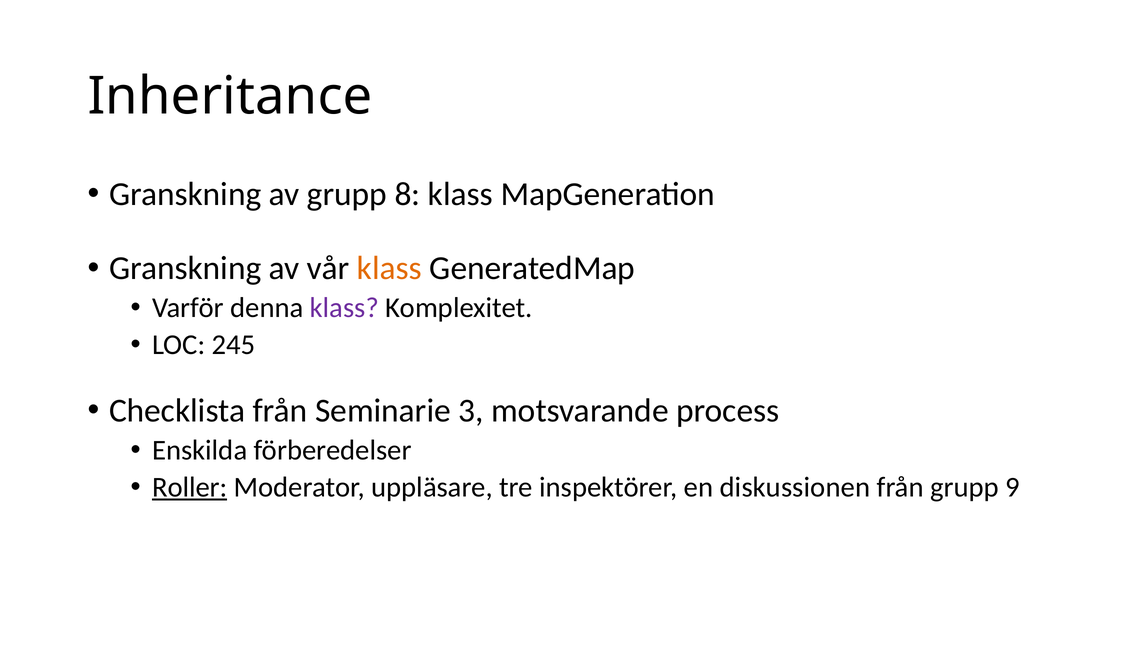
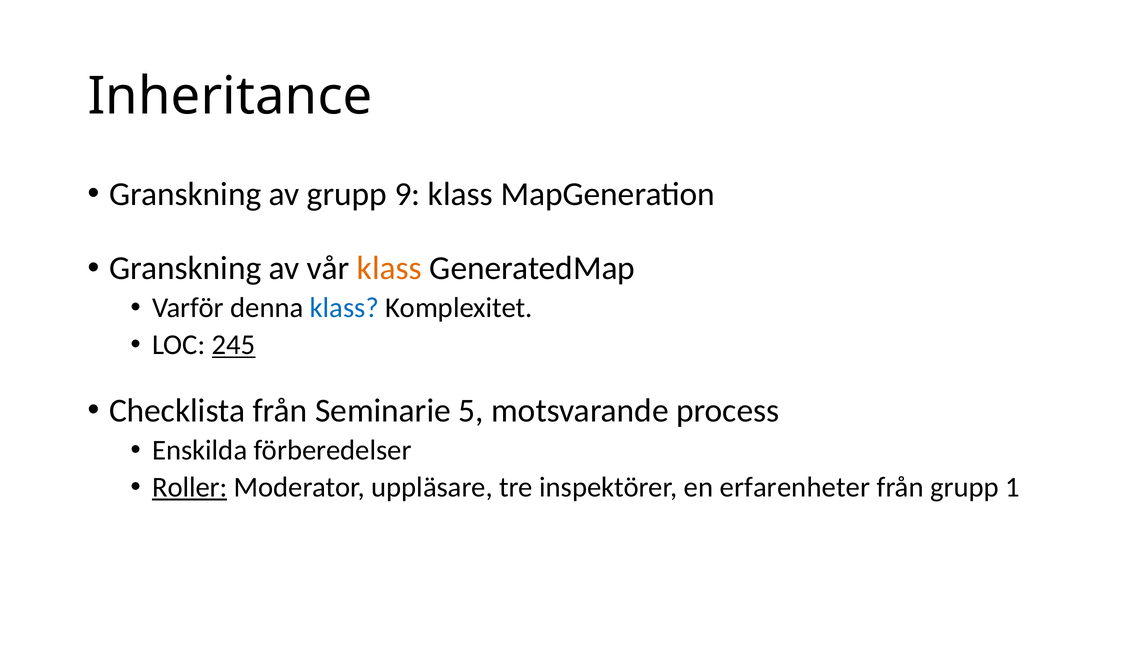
8: 8 -> 9
klass at (344, 308) colour: purple -> blue
245 underline: none -> present
3: 3 -> 5
diskussionen: diskussionen -> erfarenheter
9: 9 -> 1
